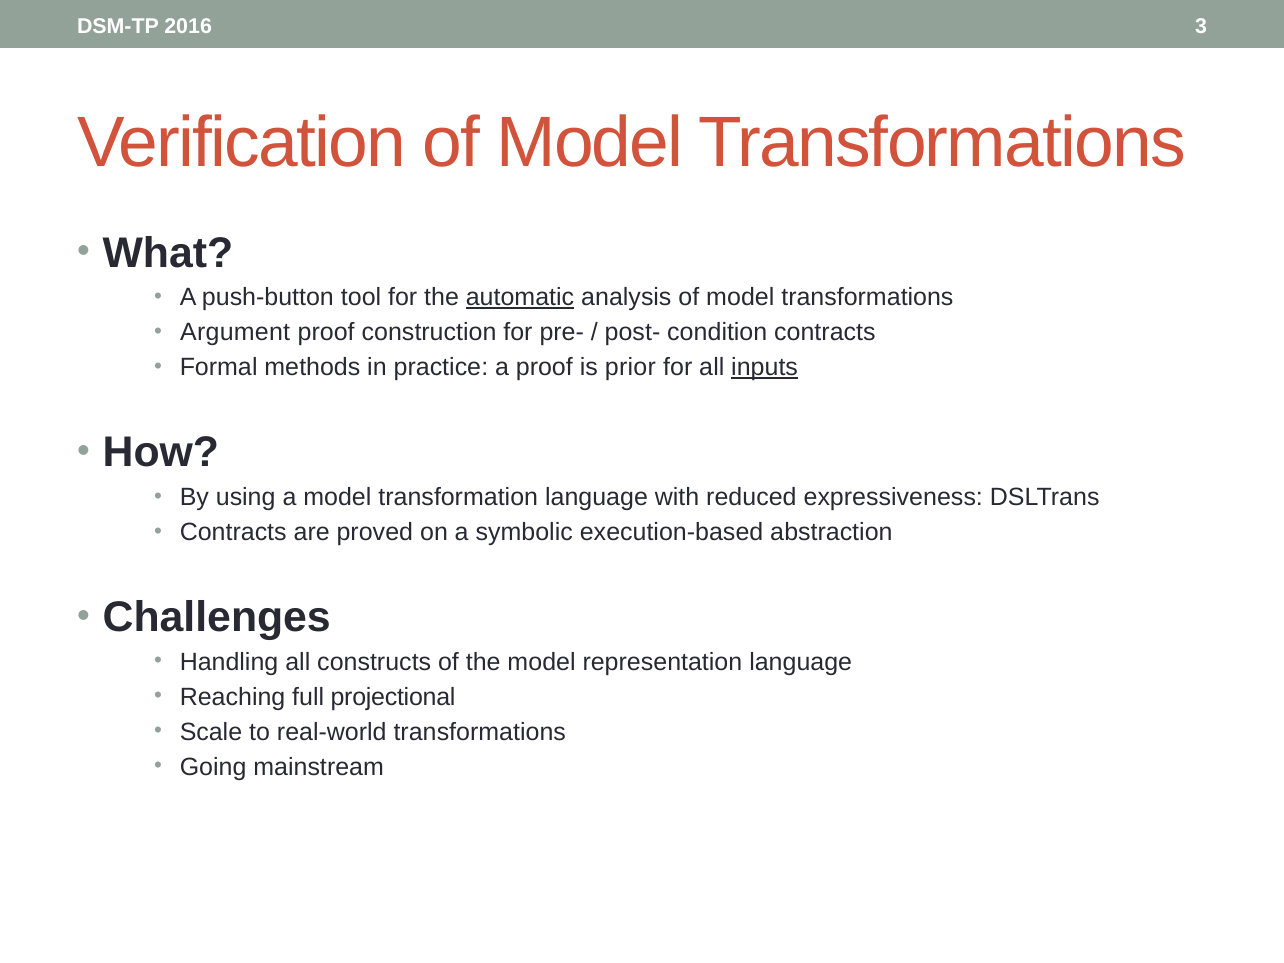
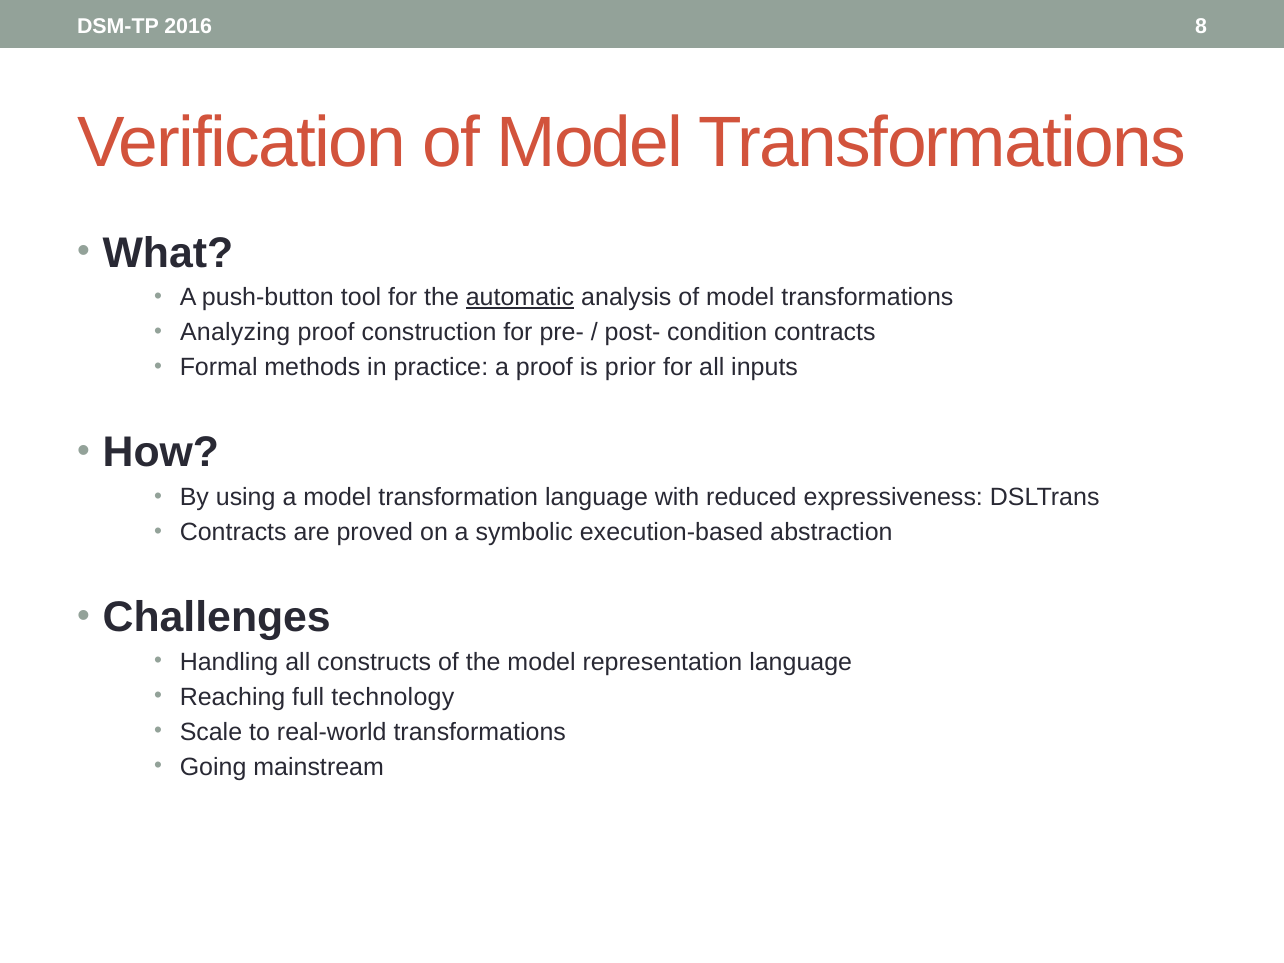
3: 3 -> 8
Argument: Argument -> Analyzing
inputs underline: present -> none
projectional: projectional -> technology
